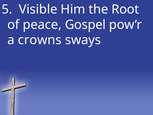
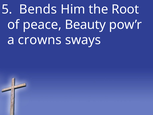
Visible: Visible -> Bends
Gospel: Gospel -> Beauty
